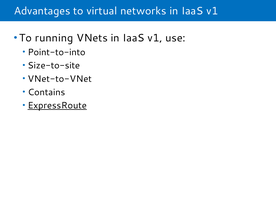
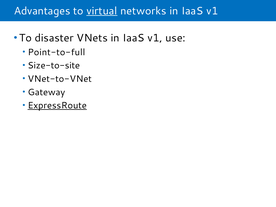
virtual underline: none -> present
running: running -> disaster
Point-to-into: Point-to-into -> Point-to-full
Contains: Contains -> Gateway
